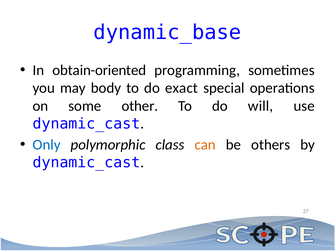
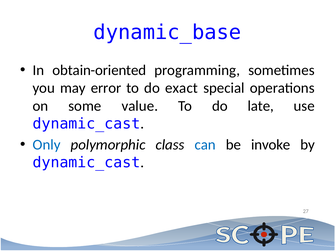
body: body -> error
other: other -> value
will: will -> late
can colour: orange -> blue
others: others -> invoke
